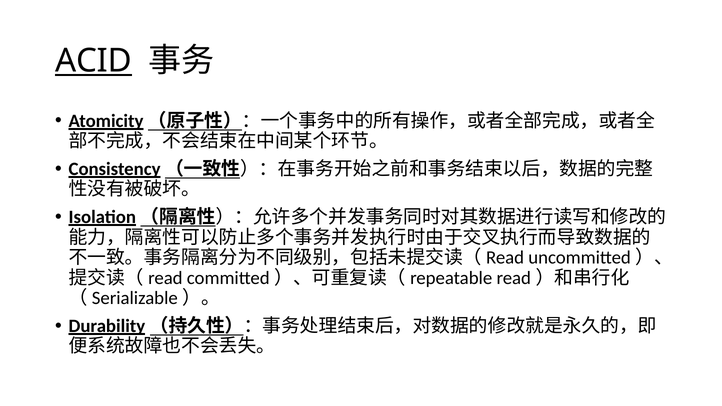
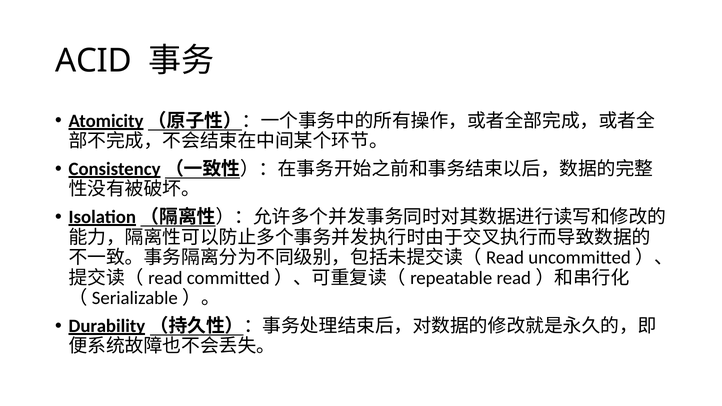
ACID underline: present -> none
